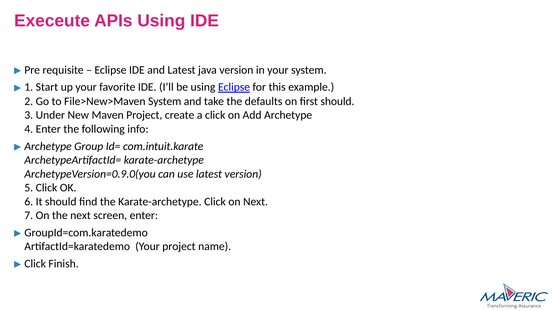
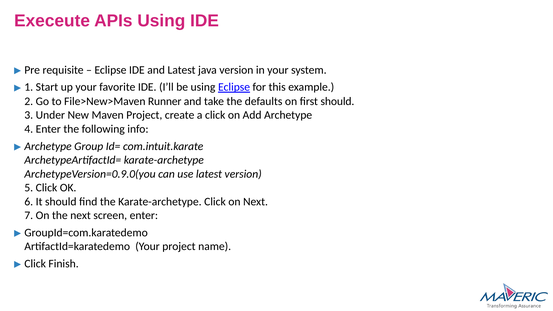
File>New>Maven System: System -> Runner
